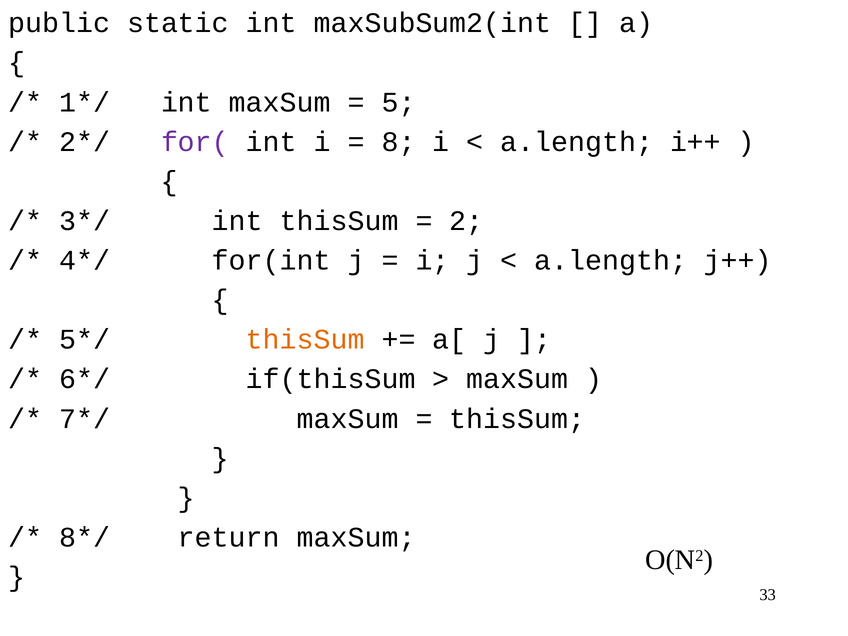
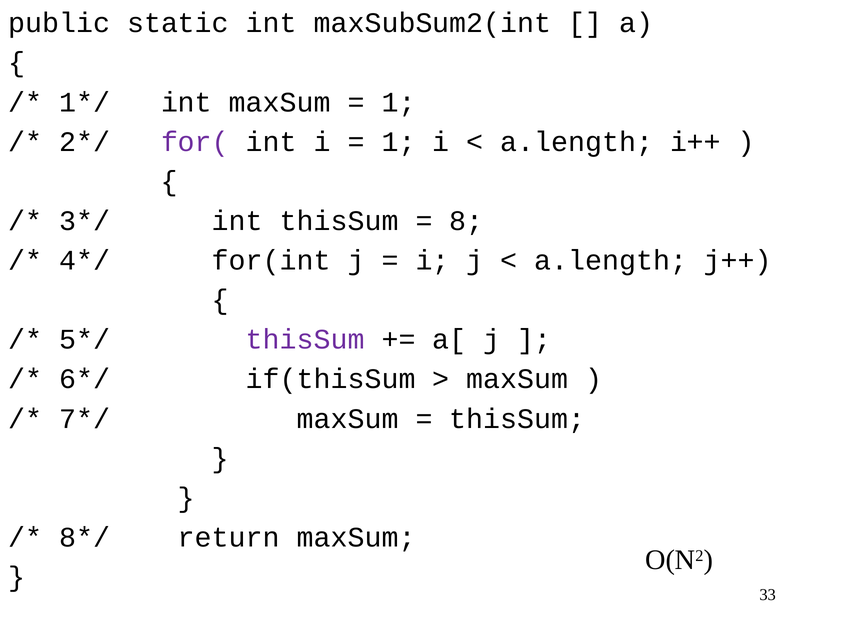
5 at (399, 102): 5 -> 1
8 at (399, 142): 8 -> 1
2: 2 -> 8
thisSum at (305, 340) colour: orange -> purple
